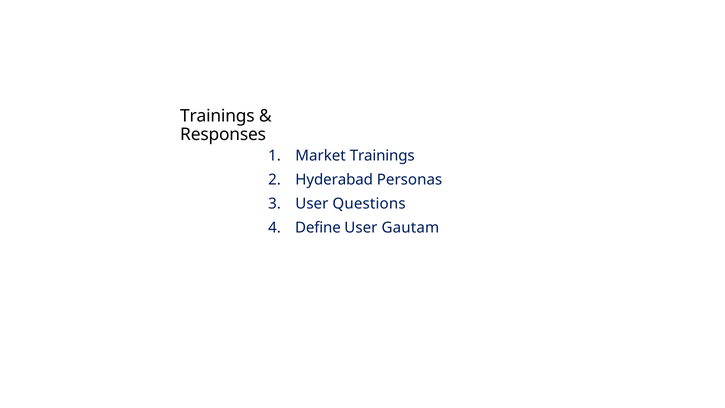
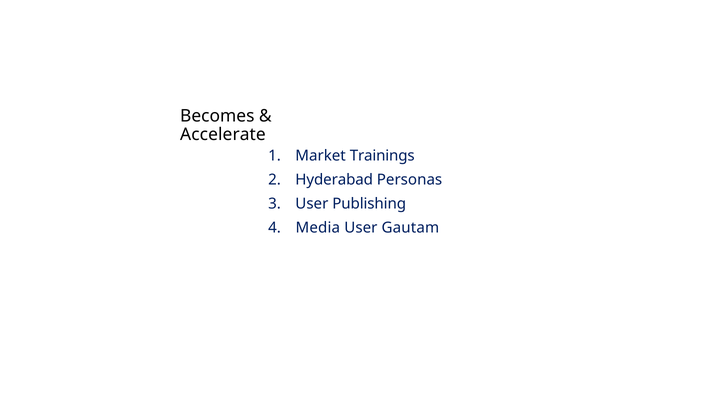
Trainings at (217, 116): Trainings -> Becomes
Responses: Responses -> Accelerate
Questions: Questions -> Publishing
Define: Define -> Media
